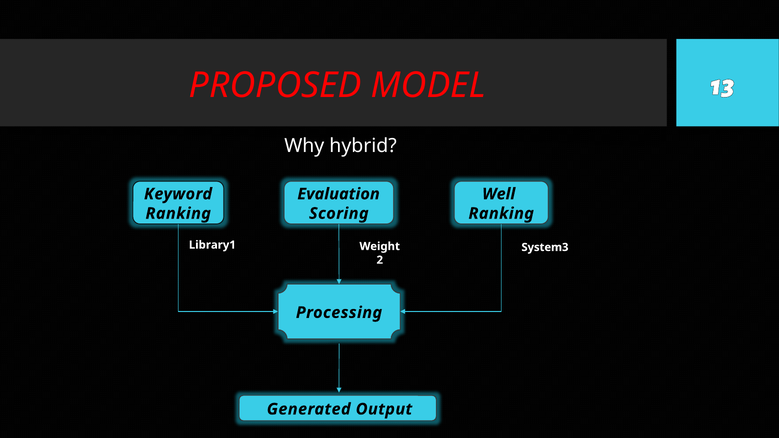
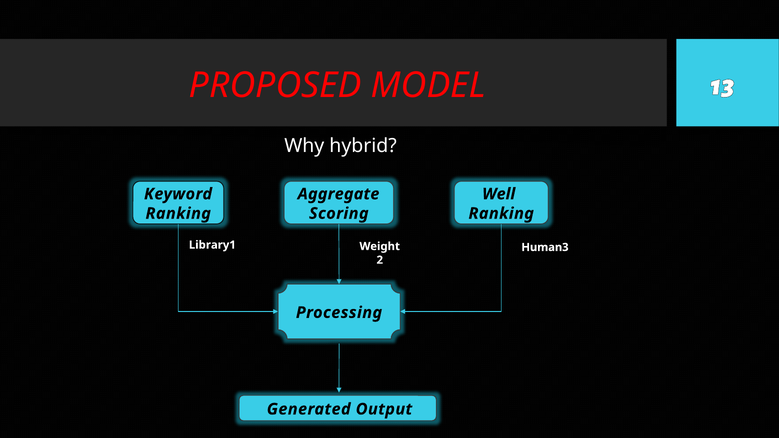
Evaluation: Evaluation -> Aggregate
System3: System3 -> Human3
